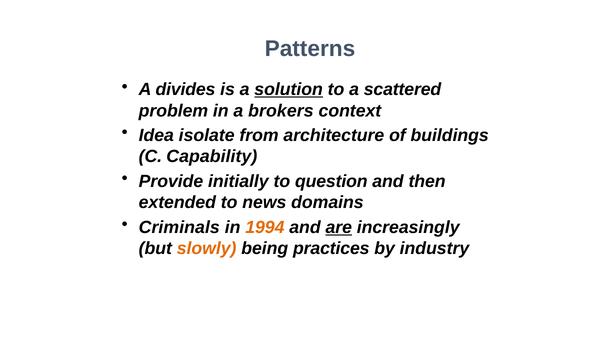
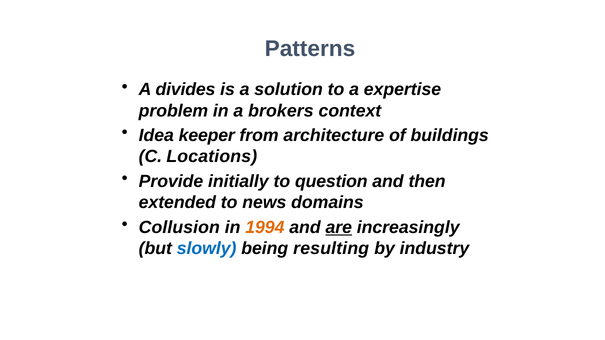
solution underline: present -> none
scattered: scattered -> expertise
isolate: isolate -> keeper
Capability: Capability -> Locations
Criminals: Criminals -> Collusion
slowly colour: orange -> blue
practices: practices -> resulting
